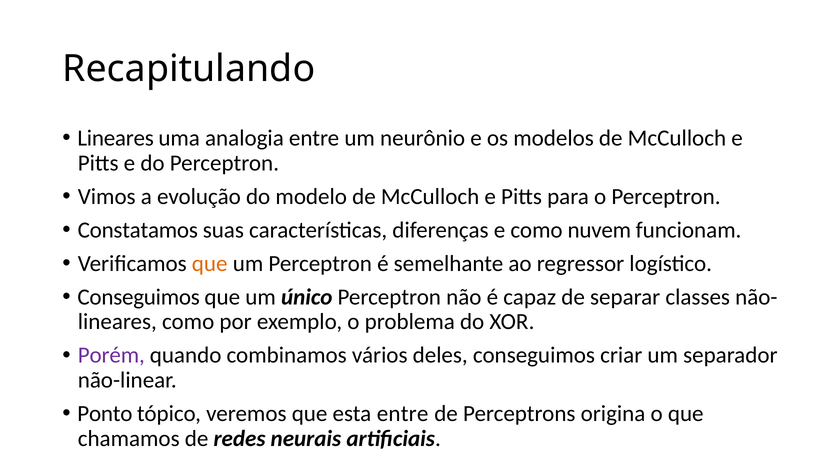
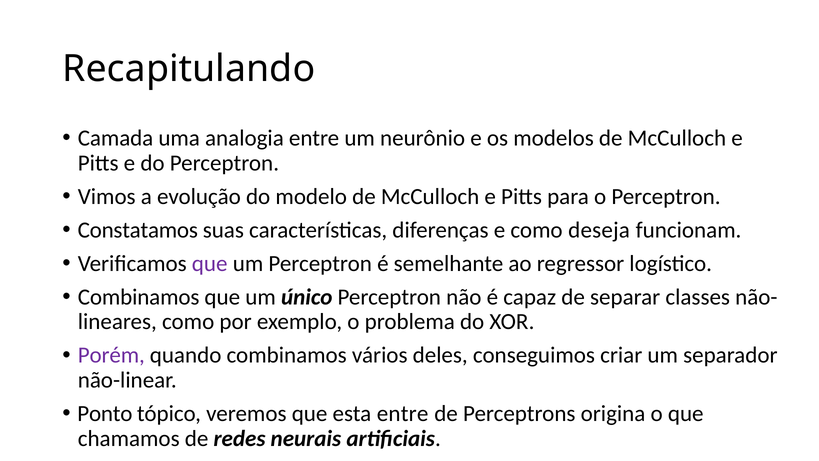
Lineares at (116, 138): Lineares -> Camada
nuvem: nuvem -> deseja
que at (210, 263) colour: orange -> purple
Conseguimos at (139, 297): Conseguimos -> Combinamos
